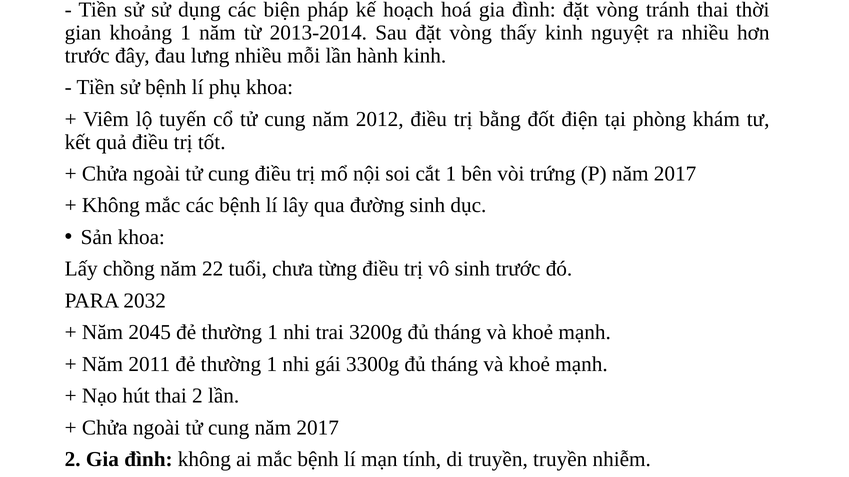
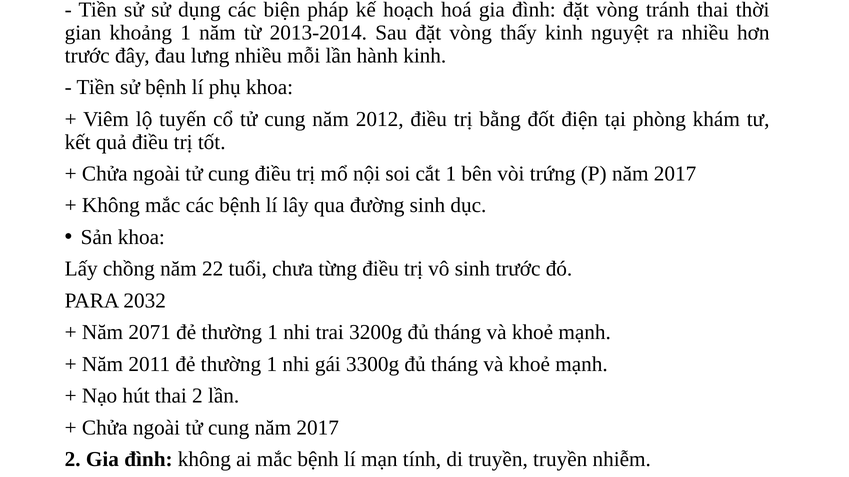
2045: 2045 -> 2071
